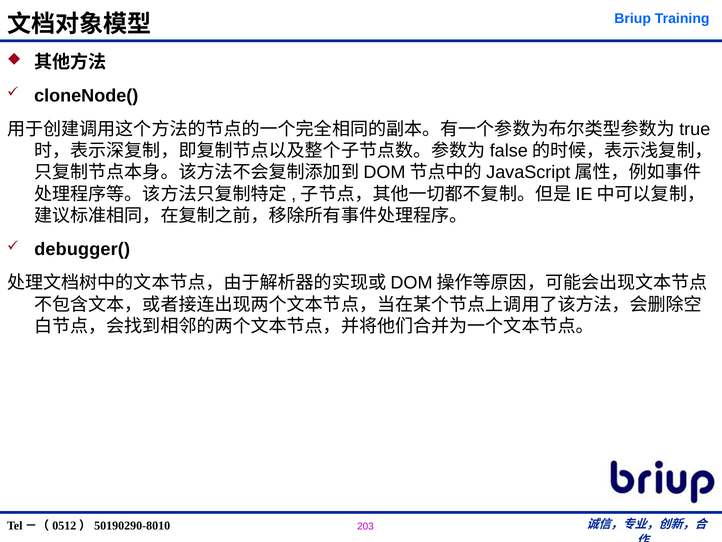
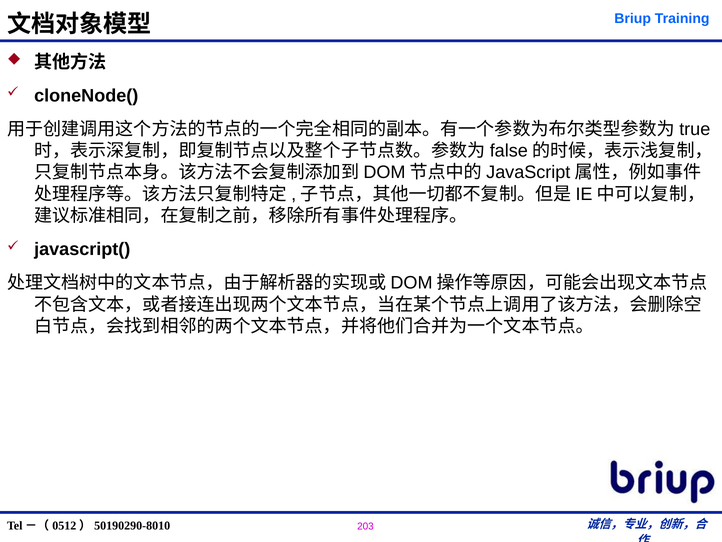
debugger(: debugger( -> javascript(
